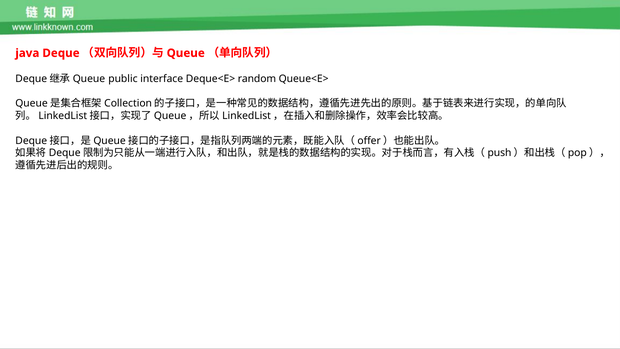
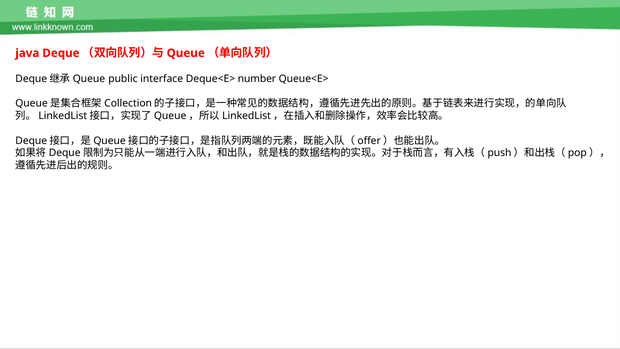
random: random -> number
